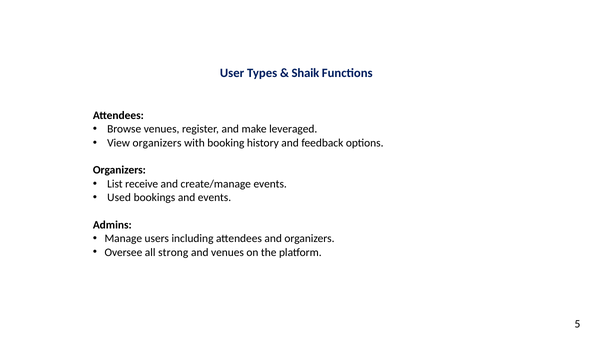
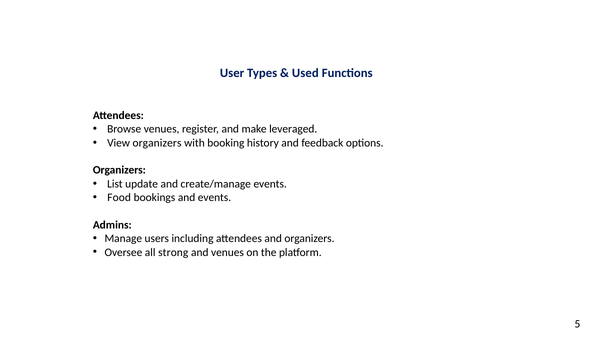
Shaik: Shaik -> Used
receive: receive -> update
Used: Used -> Food
